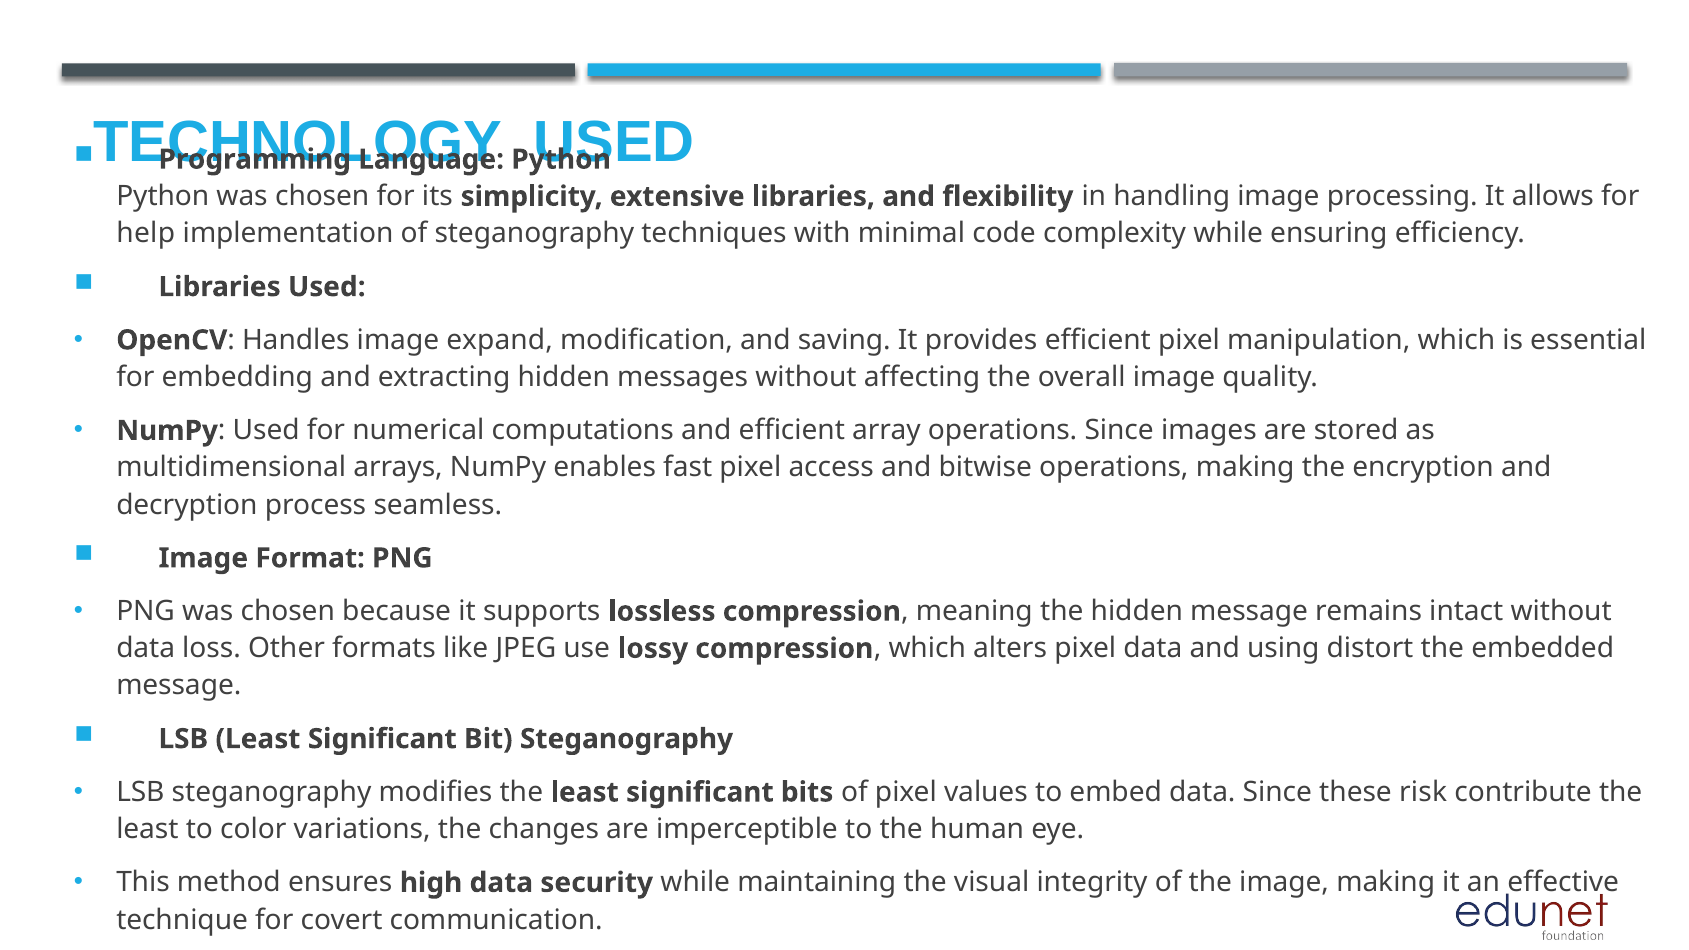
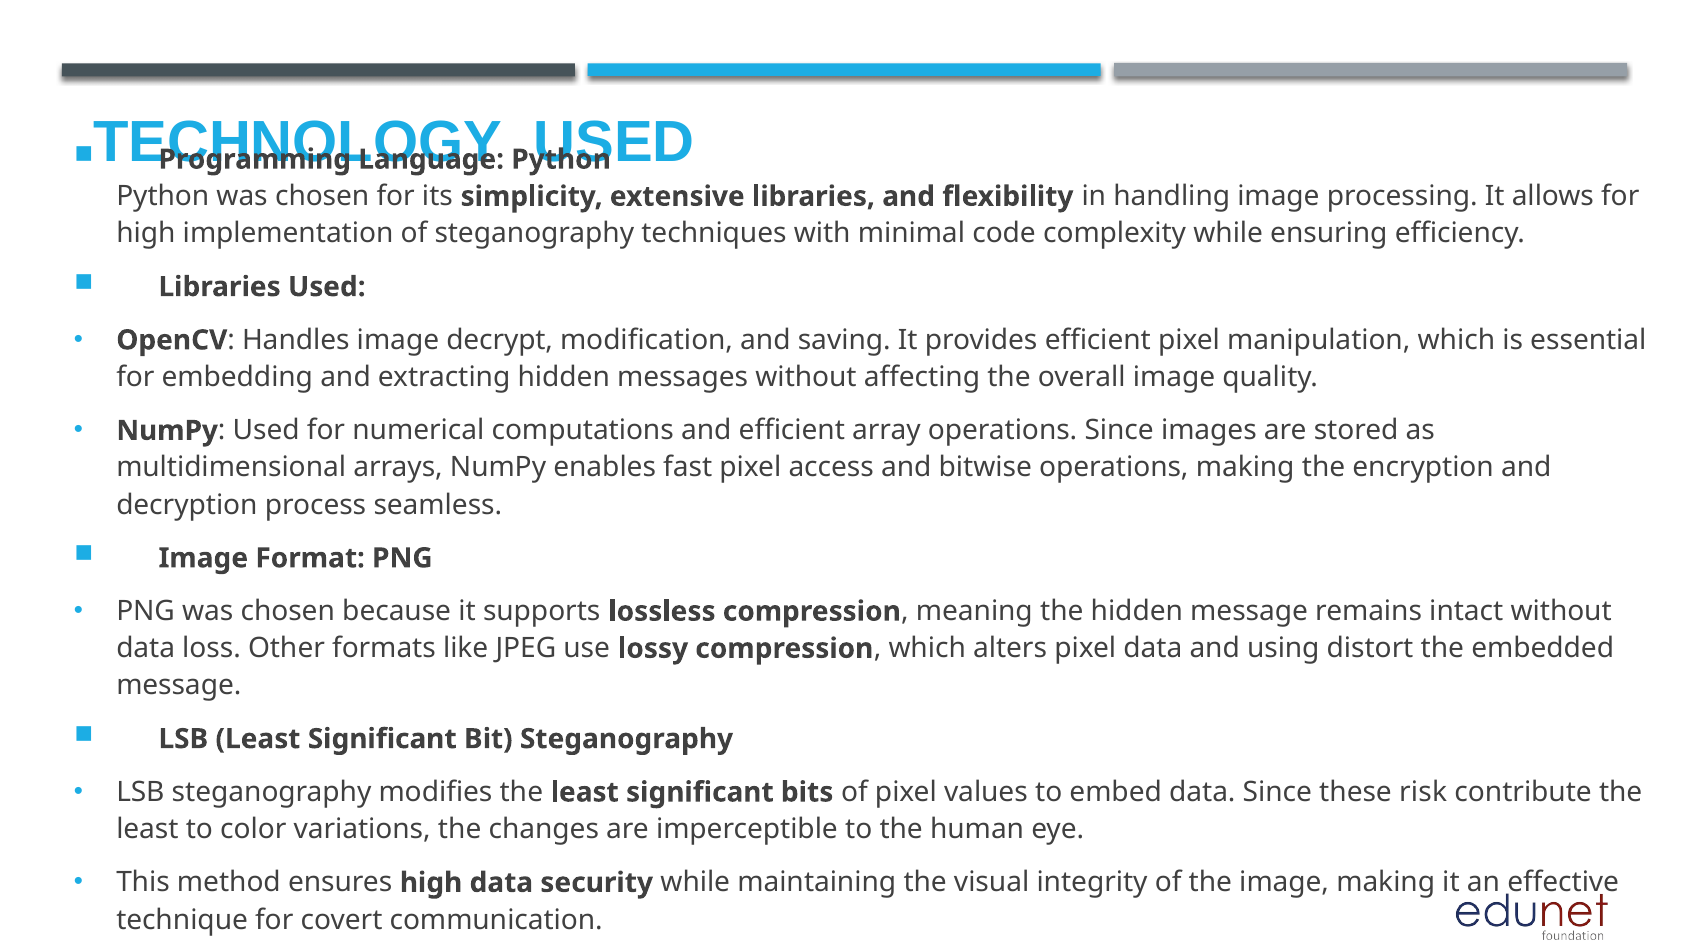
help at (146, 234): help -> high
expand: expand -> decrypt
